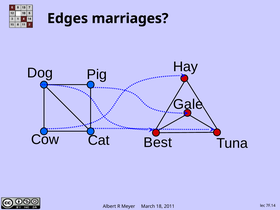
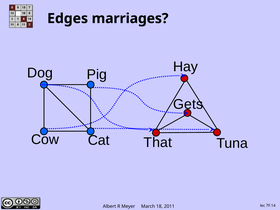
Gale: Gale -> Gets
Best: Best -> That
